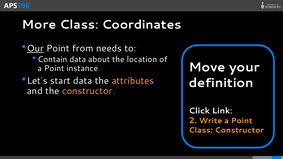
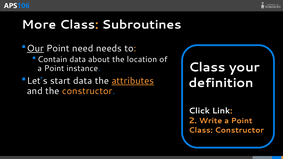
Coordinates: Coordinates -> Subroutines
from: from -> need
Move at (207, 67): Move -> Class
attributes underline: none -> present
